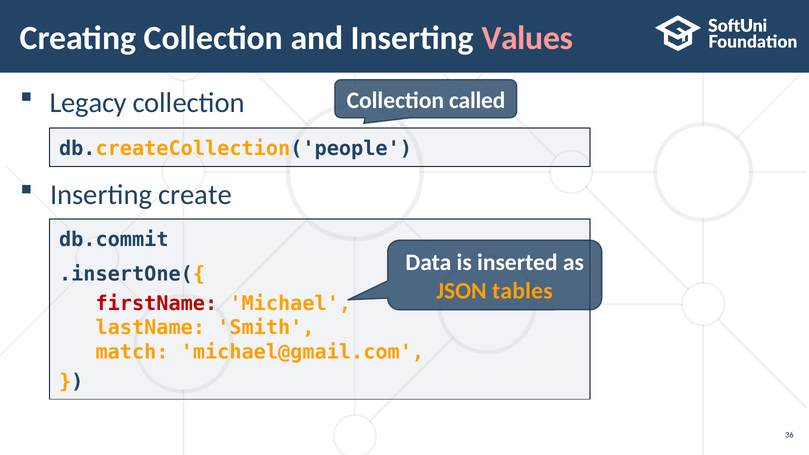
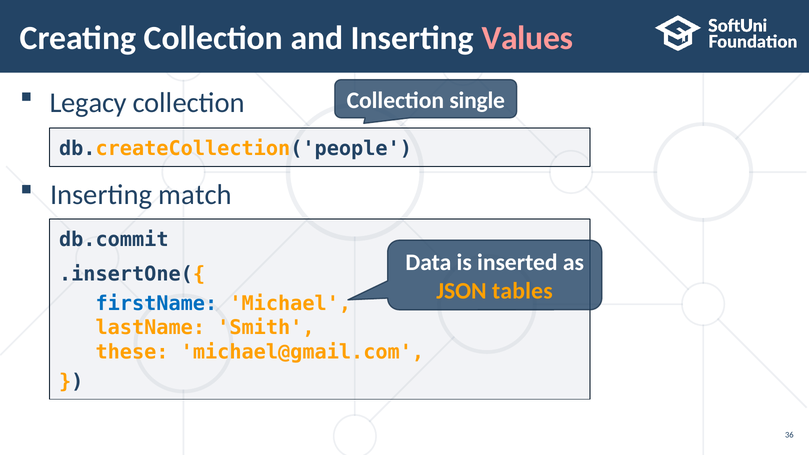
called: called -> single
create: create -> match
firstName colour: red -> blue
match: match -> these
